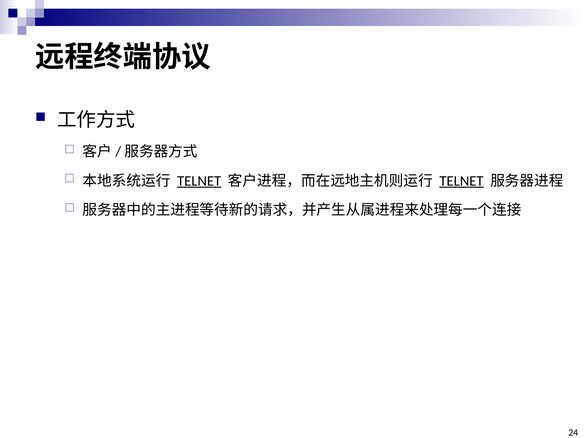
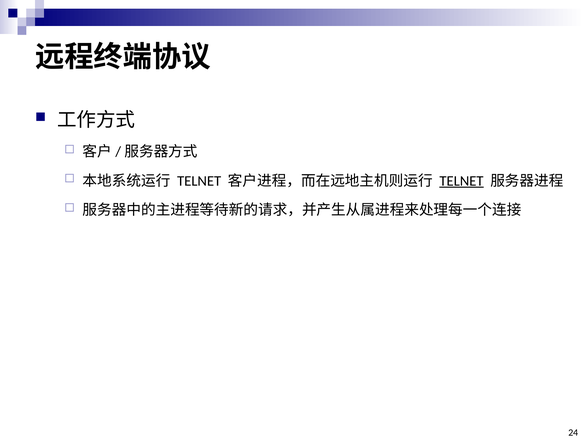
TELNET at (199, 181) underline: present -> none
